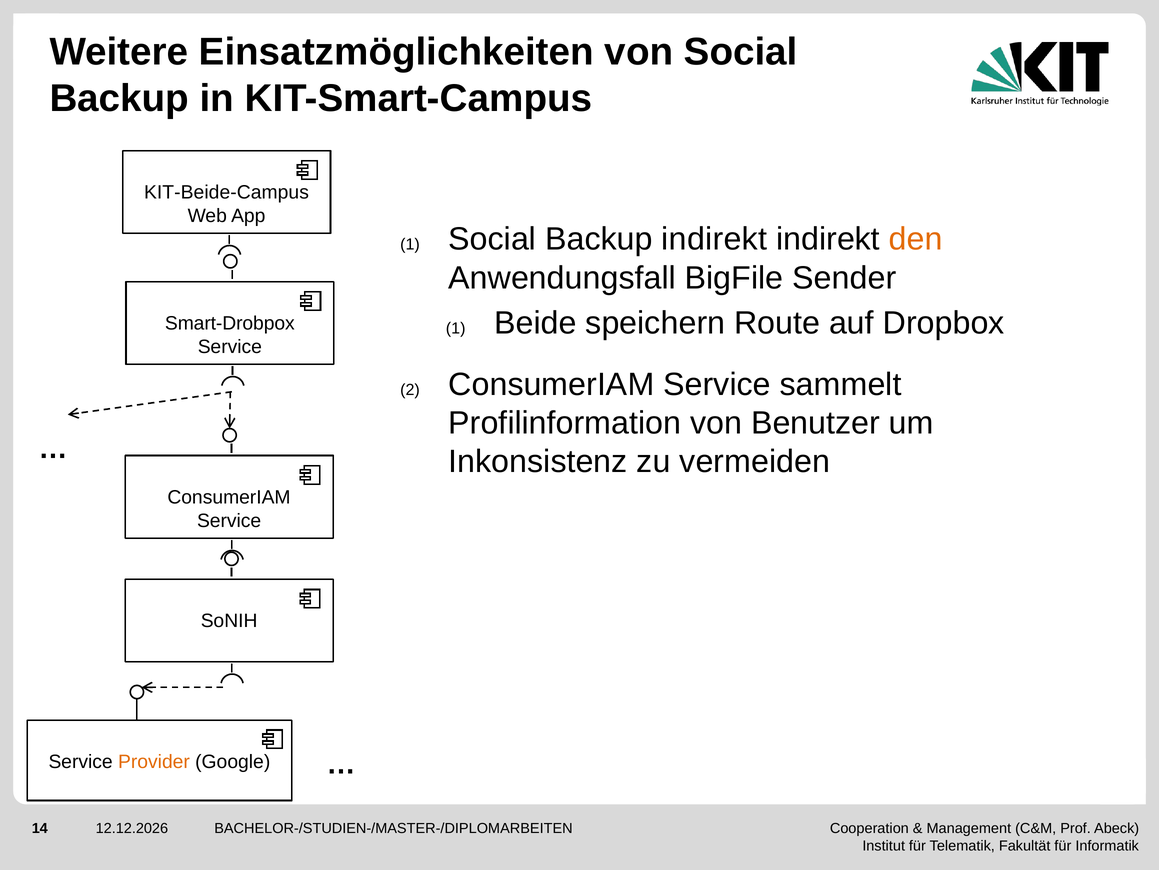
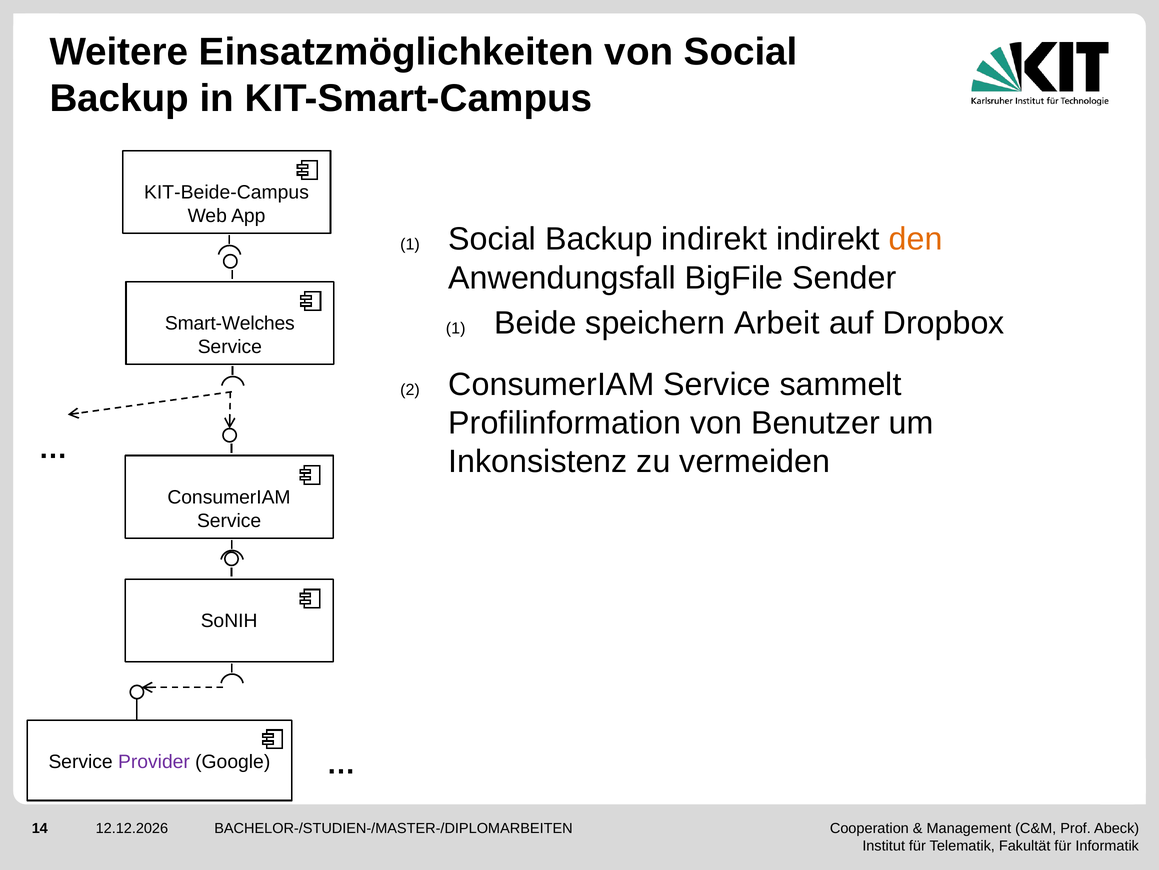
Smart-Drobpox: Smart-Drobpox -> Smart-Welches
Route: Route -> Arbeit
Provider colour: orange -> purple
